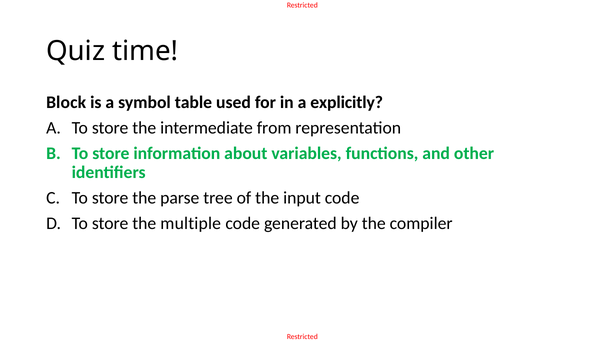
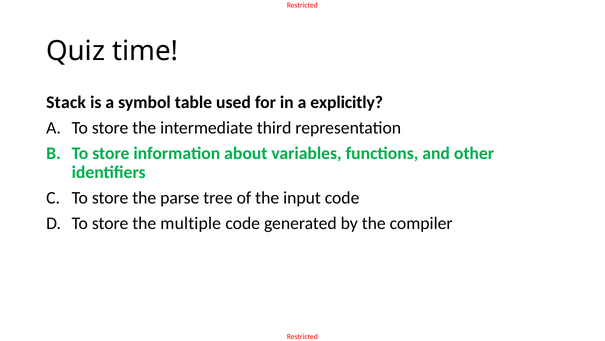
Block: Block -> Stack
from: from -> third
